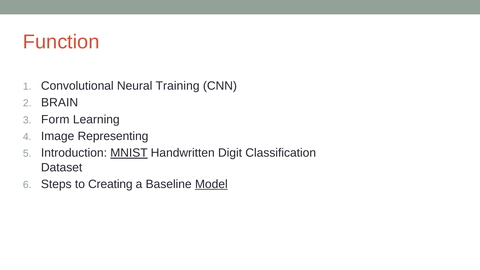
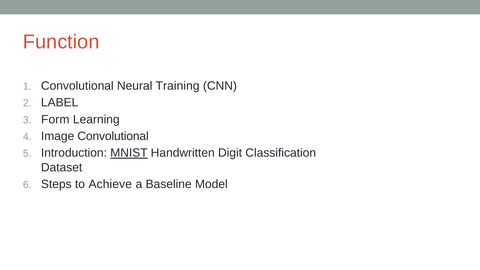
BRAIN: BRAIN -> LABEL
Image Representing: Representing -> Convolutional
Creating: Creating -> Achieve
Model underline: present -> none
